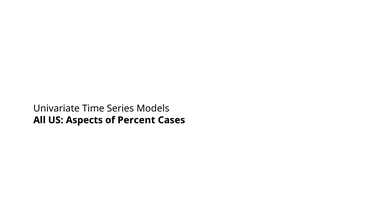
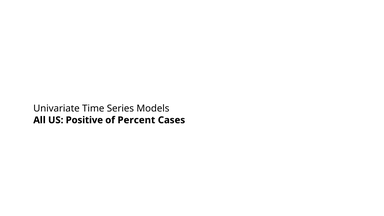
Aspects: Aspects -> Positive
